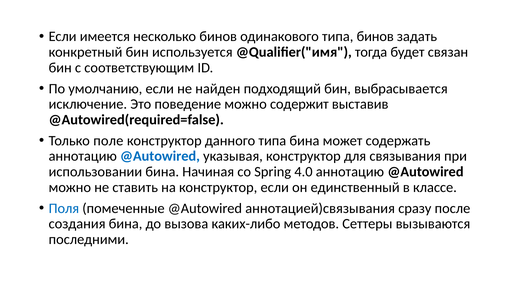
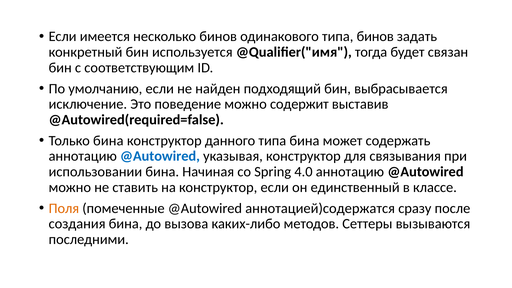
Только поле: поле -> бина
Поля colour: blue -> orange
аннотацией)связывания: аннотацией)связывания -> аннотацией)содержатся
